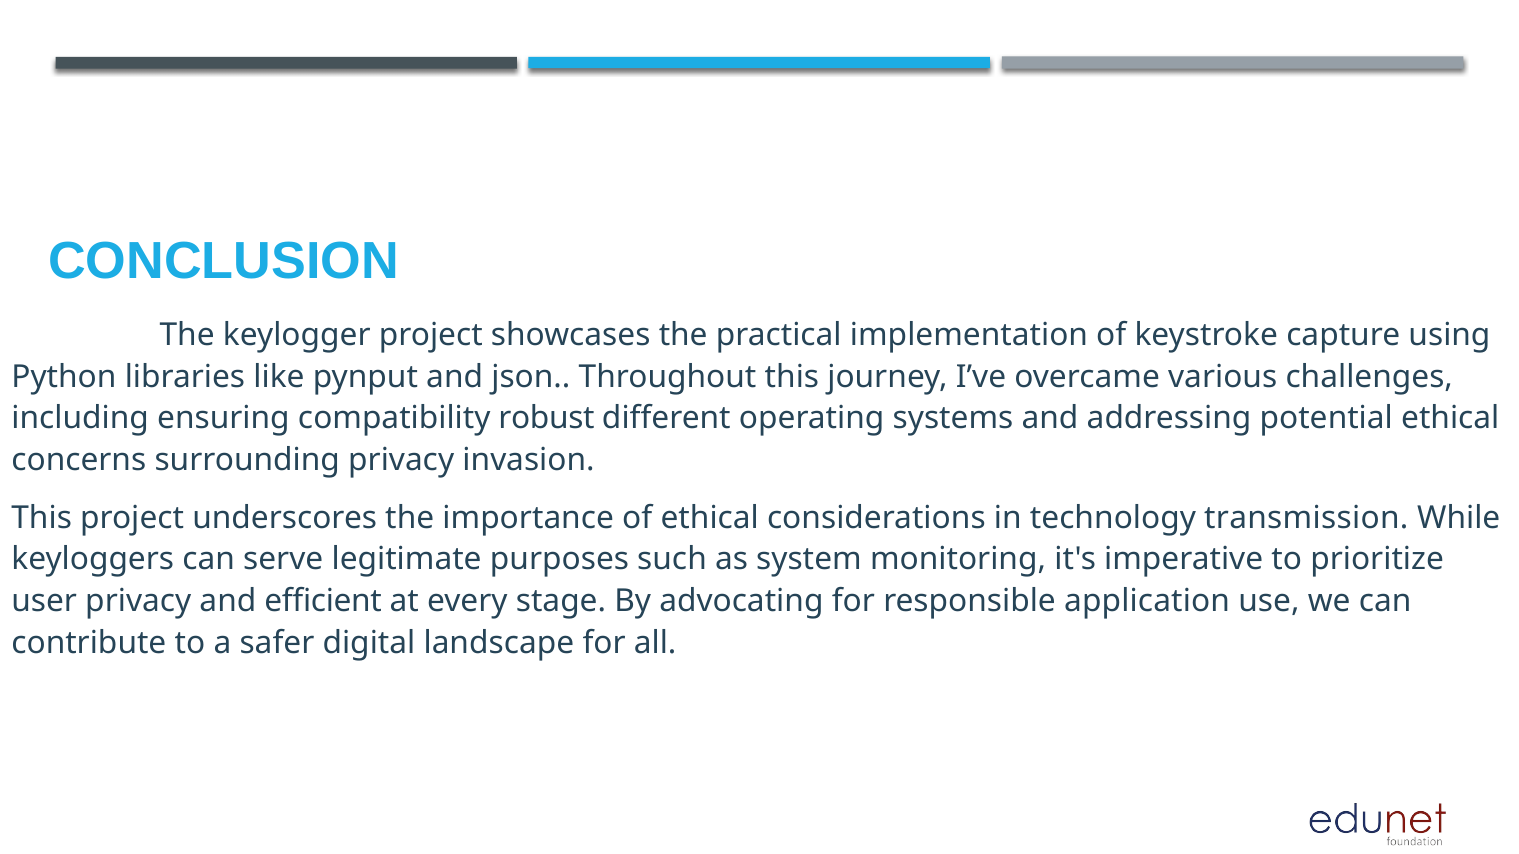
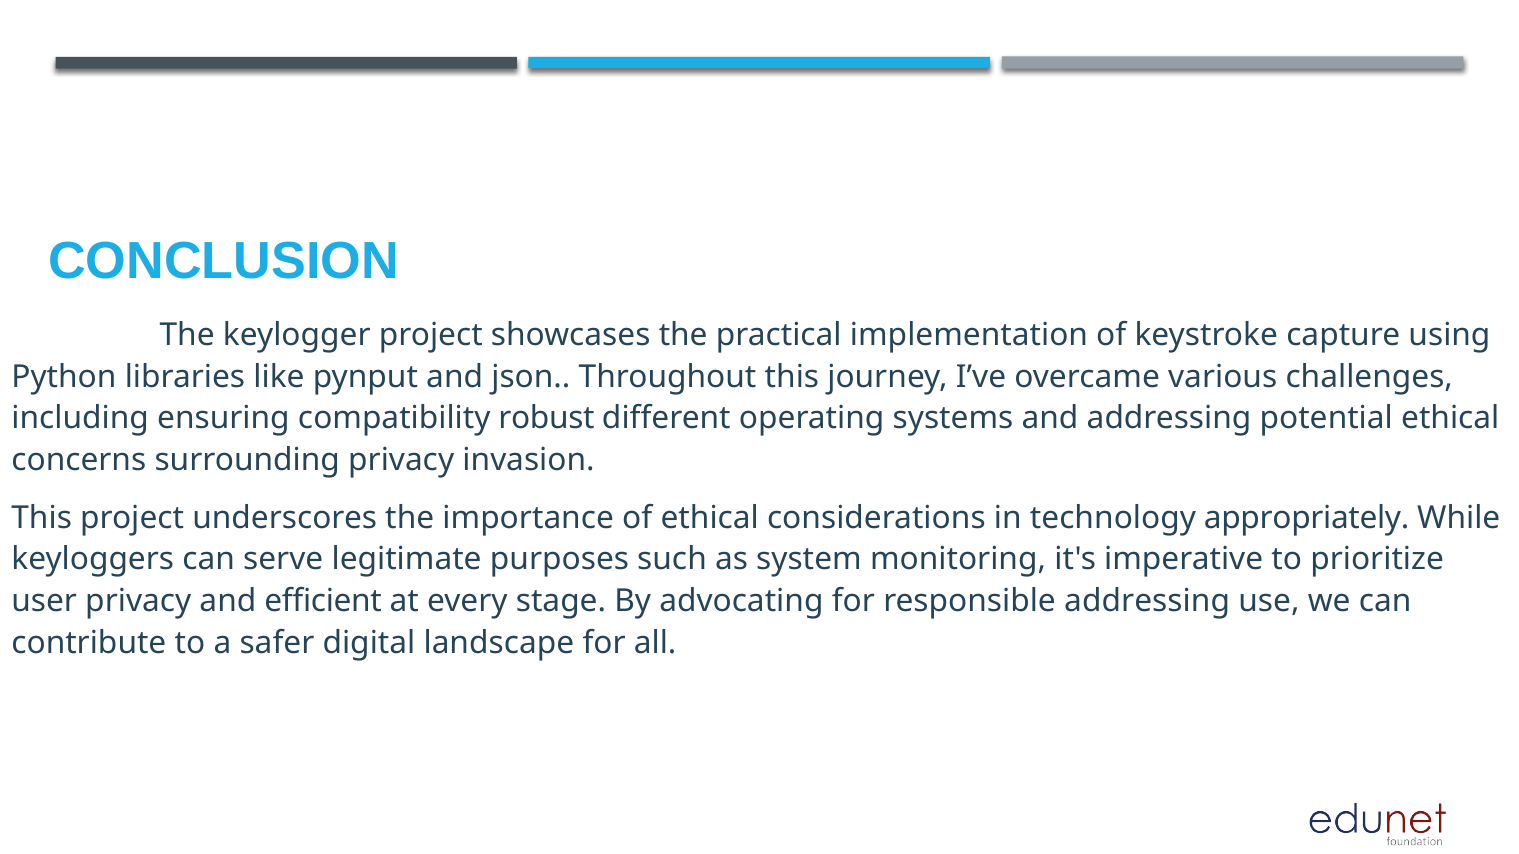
transmission: transmission -> appropriately
responsible application: application -> addressing
